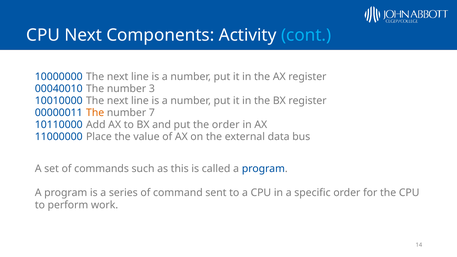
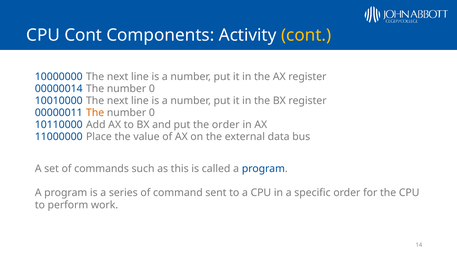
CPU Next: Next -> Cont
cont at (306, 35) colour: light blue -> yellow
00040010: 00040010 -> 00000014
3 at (152, 89): 3 -> 0
7 at (152, 113): 7 -> 0
